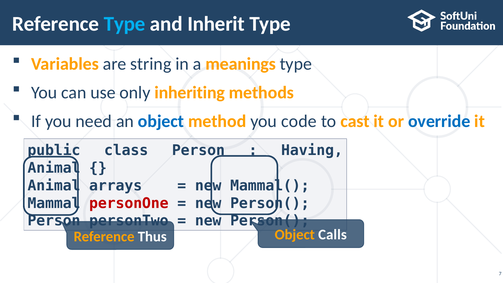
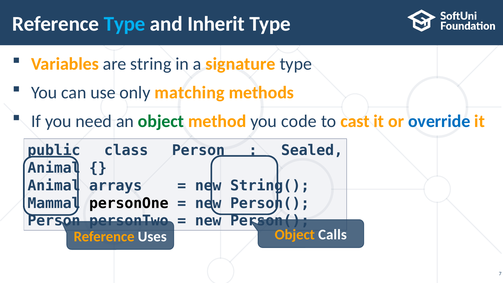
meanings: meanings -> signature
inheriting: inheriting -> matching
object at (161, 121) colour: blue -> green
Having: Having -> Sealed
Mammal(: Mammal( -> String(
personOne colour: red -> black
Thus: Thus -> Uses
